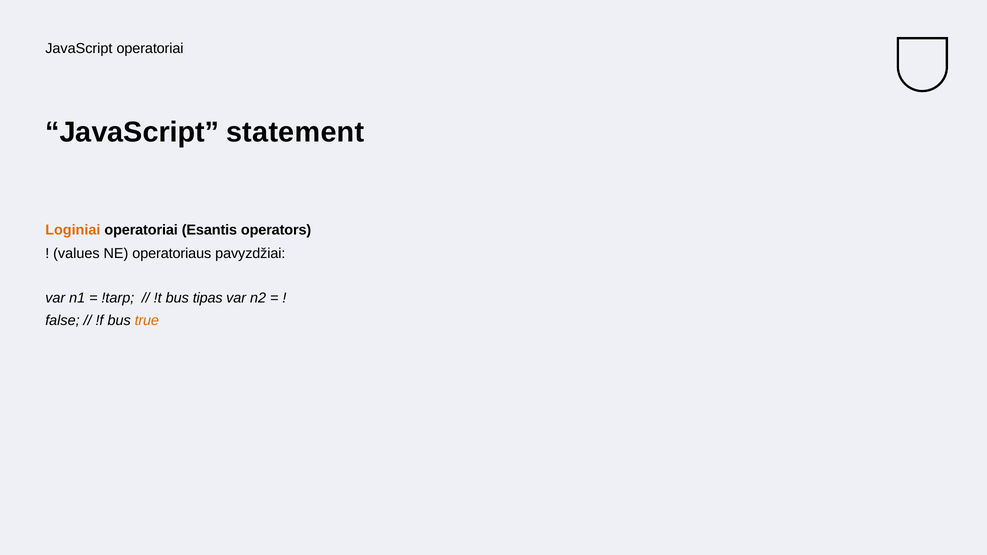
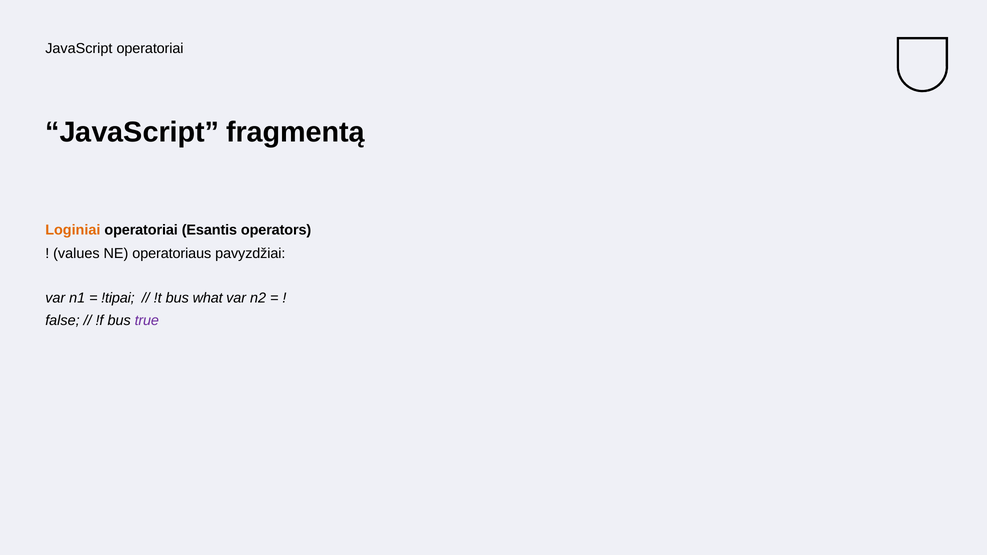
statement: statement -> fragmentą
!tarp: !tarp -> !tipai
tipas: tipas -> what
true colour: orange -> purple
